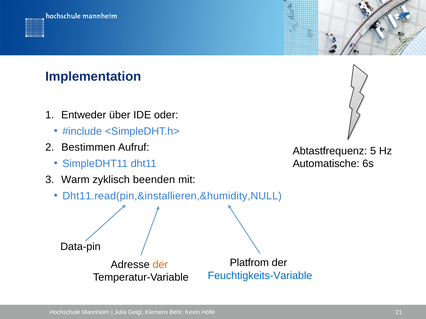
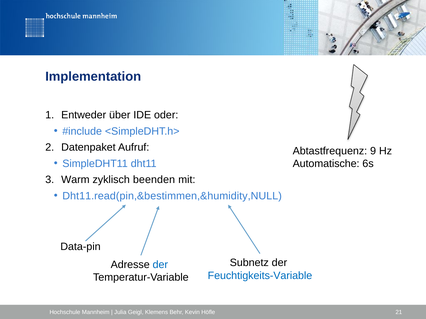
Bestimmen: Bestimmen -> Datenpaket
5: 5 -> 9
Dht11.read(pin,&installieren,&humidity,NULL: Dht11.read(pin,&installieren,&humidity,NULL -> Dht11.read(pin,&bestimmen,&humidity,NULL
Platfrom: Platfrom -> Subnetz
der at (160, 265) colour: orange -> blue
